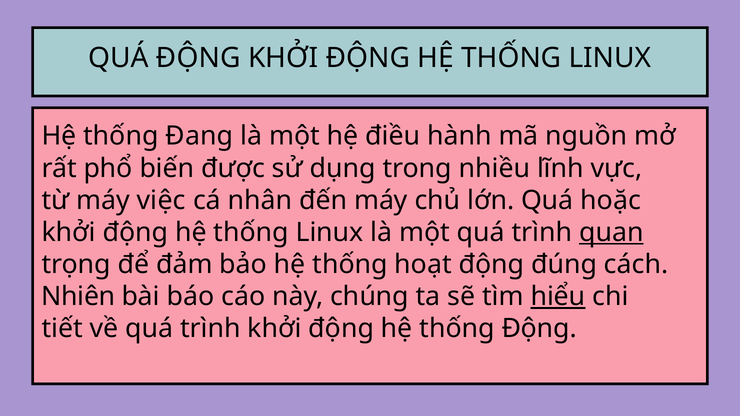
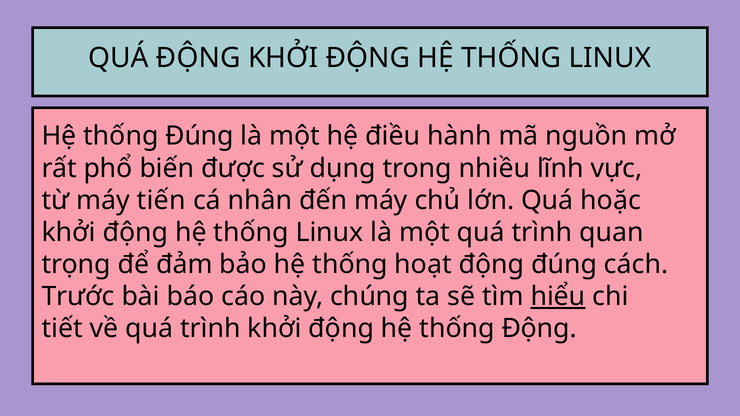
thống Đang: Đang -> Đúng
việc: việc -> tiến
quan underline: present -> none
Nhiên: Nhiên -> Trước
